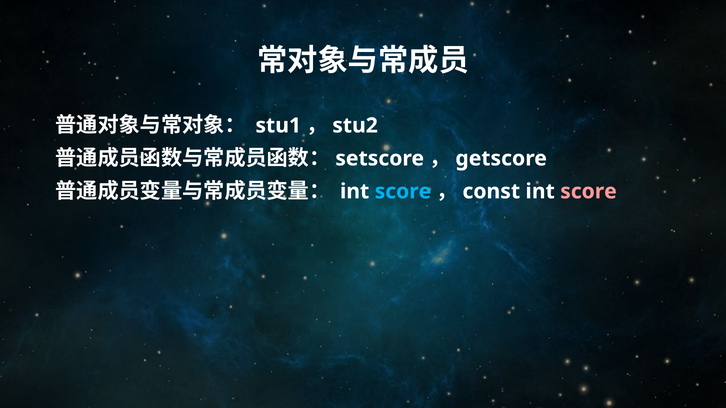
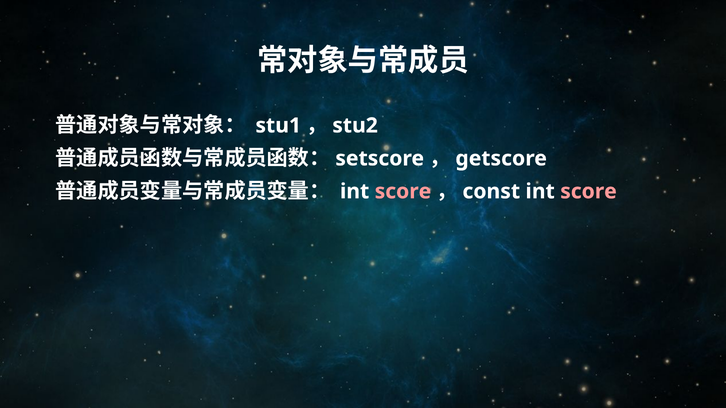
score at (403, 192) colour: light blue -> pink
